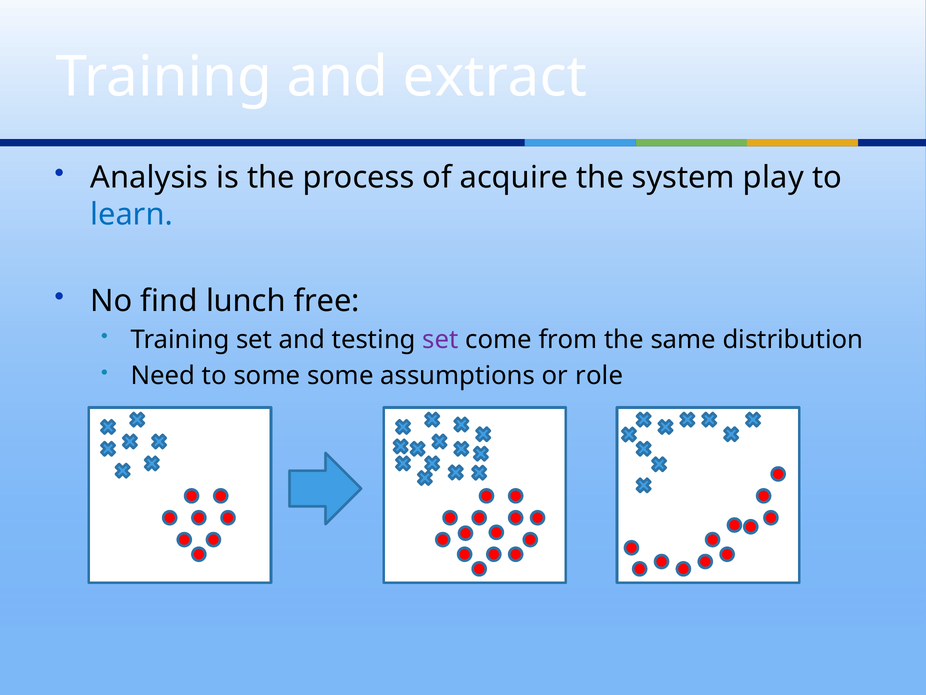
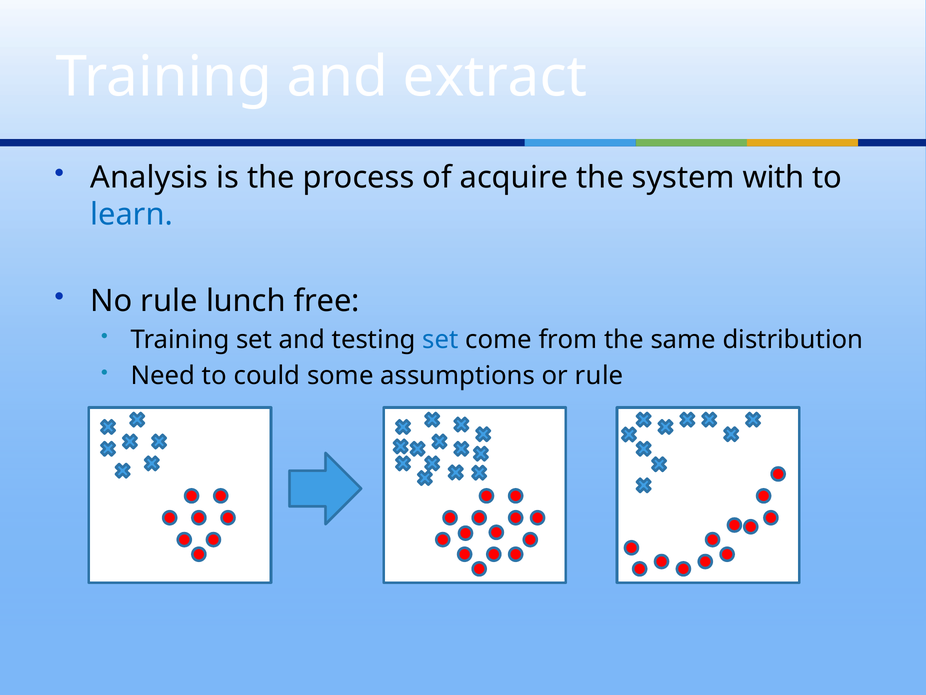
play: play -> with
No find: find -> rule
set at (441, 339) colour: purple -> blue
to some: some -> could
or role: role -> rule
